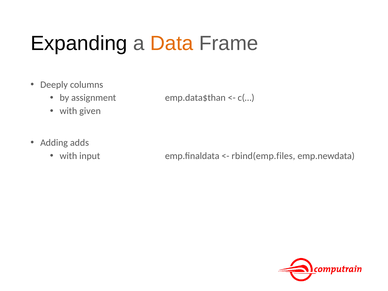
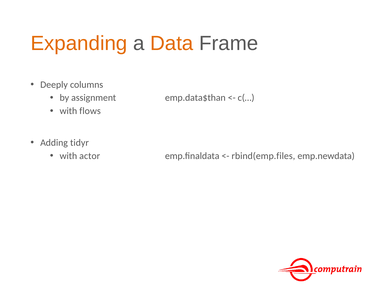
Expanding colour: black -> orange
given: given -> flows
adds: adds -> tidyr
input: input -> actor
